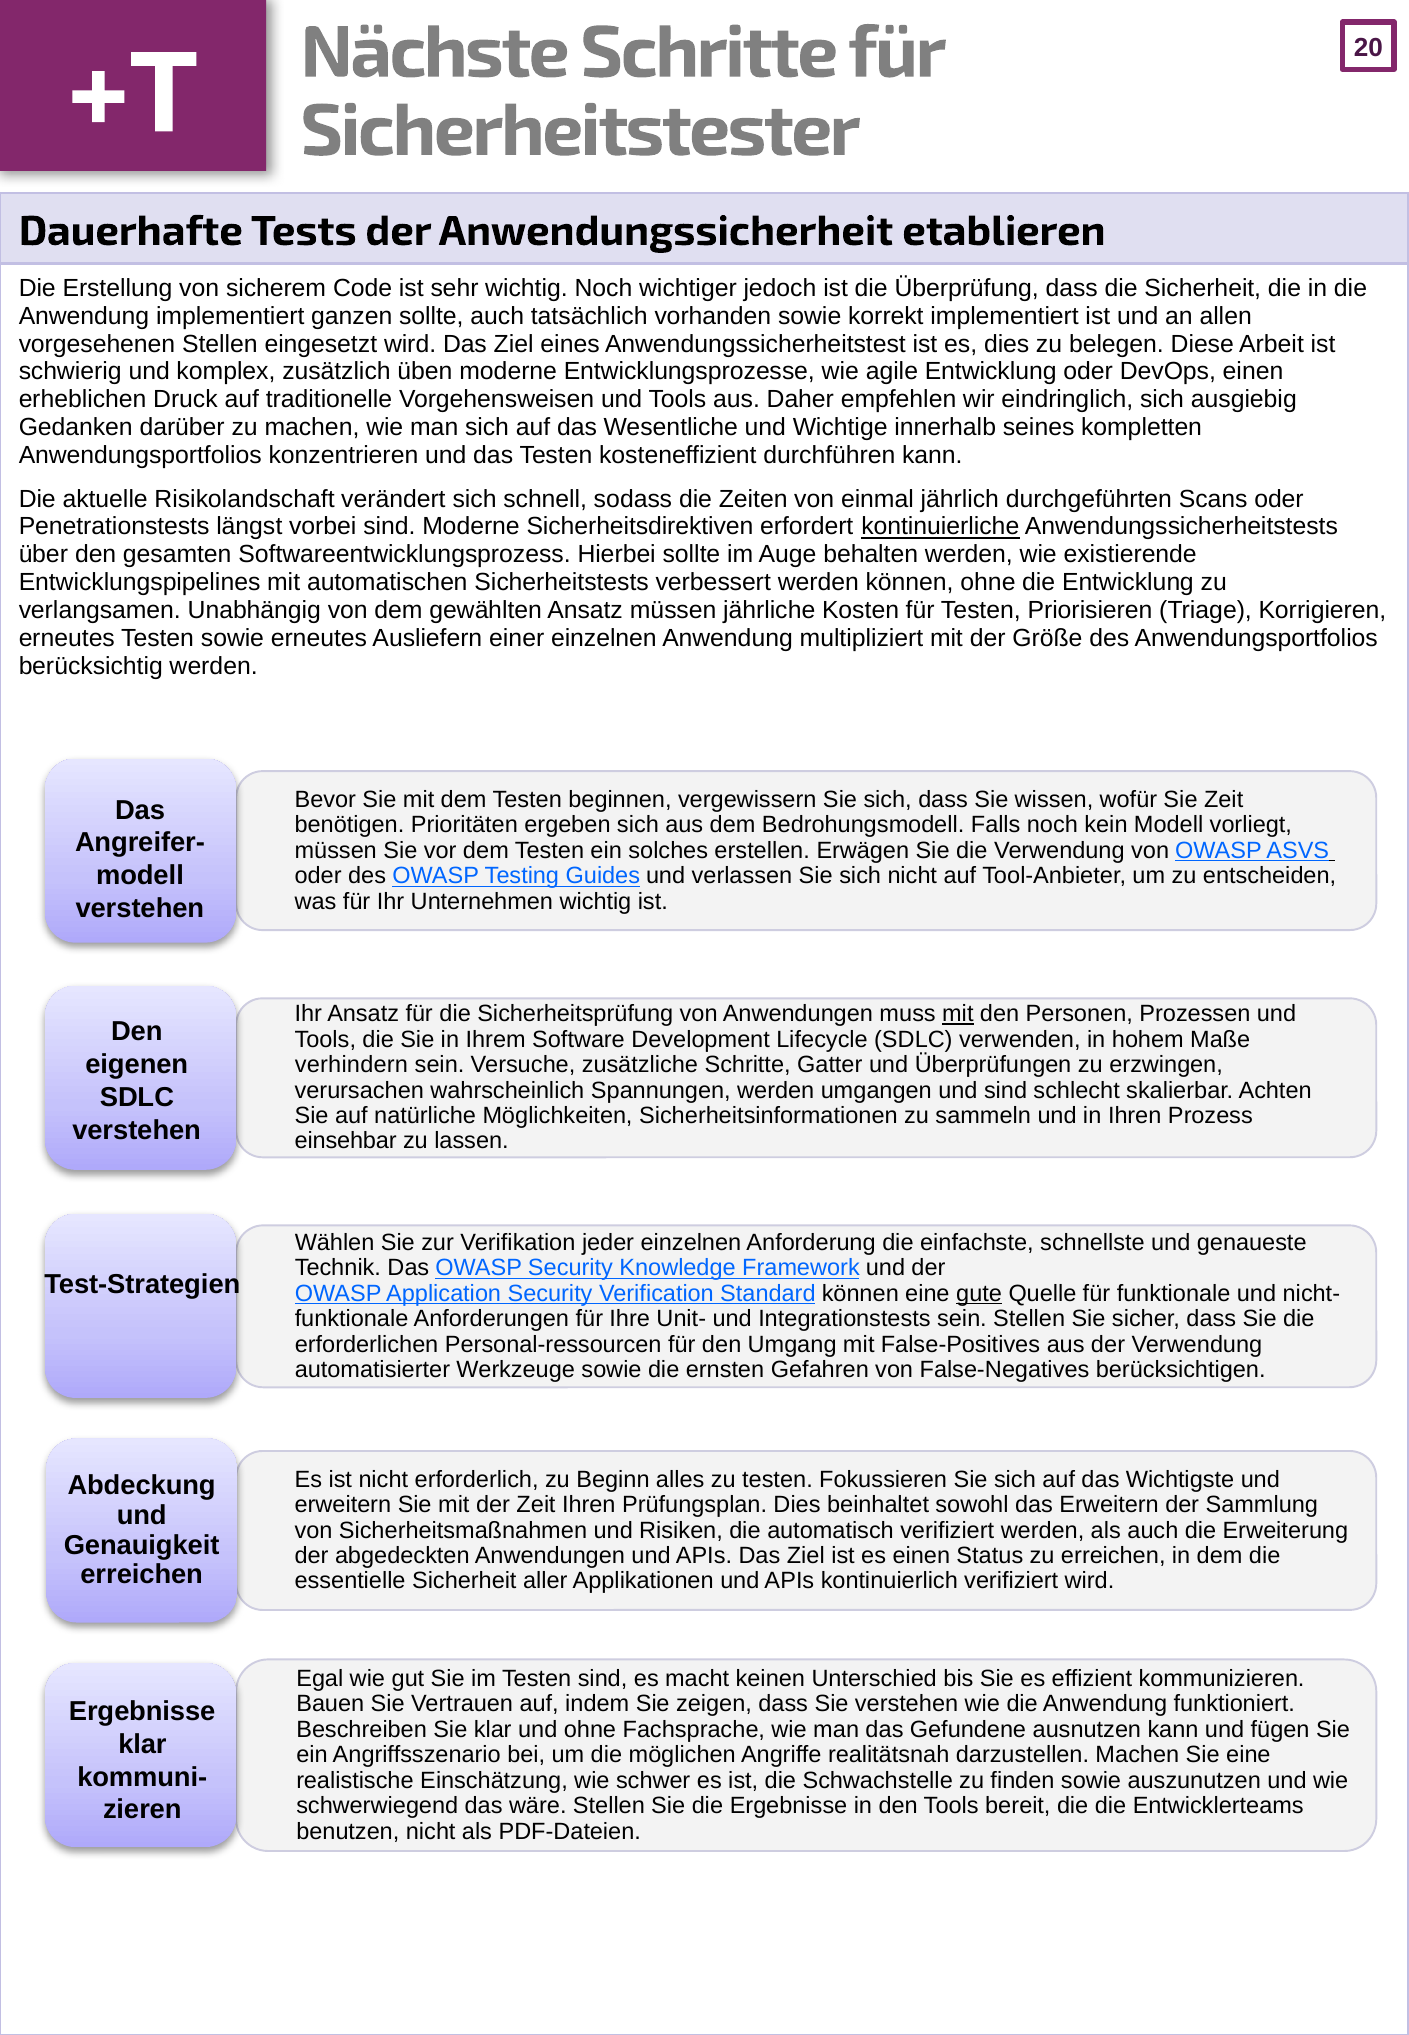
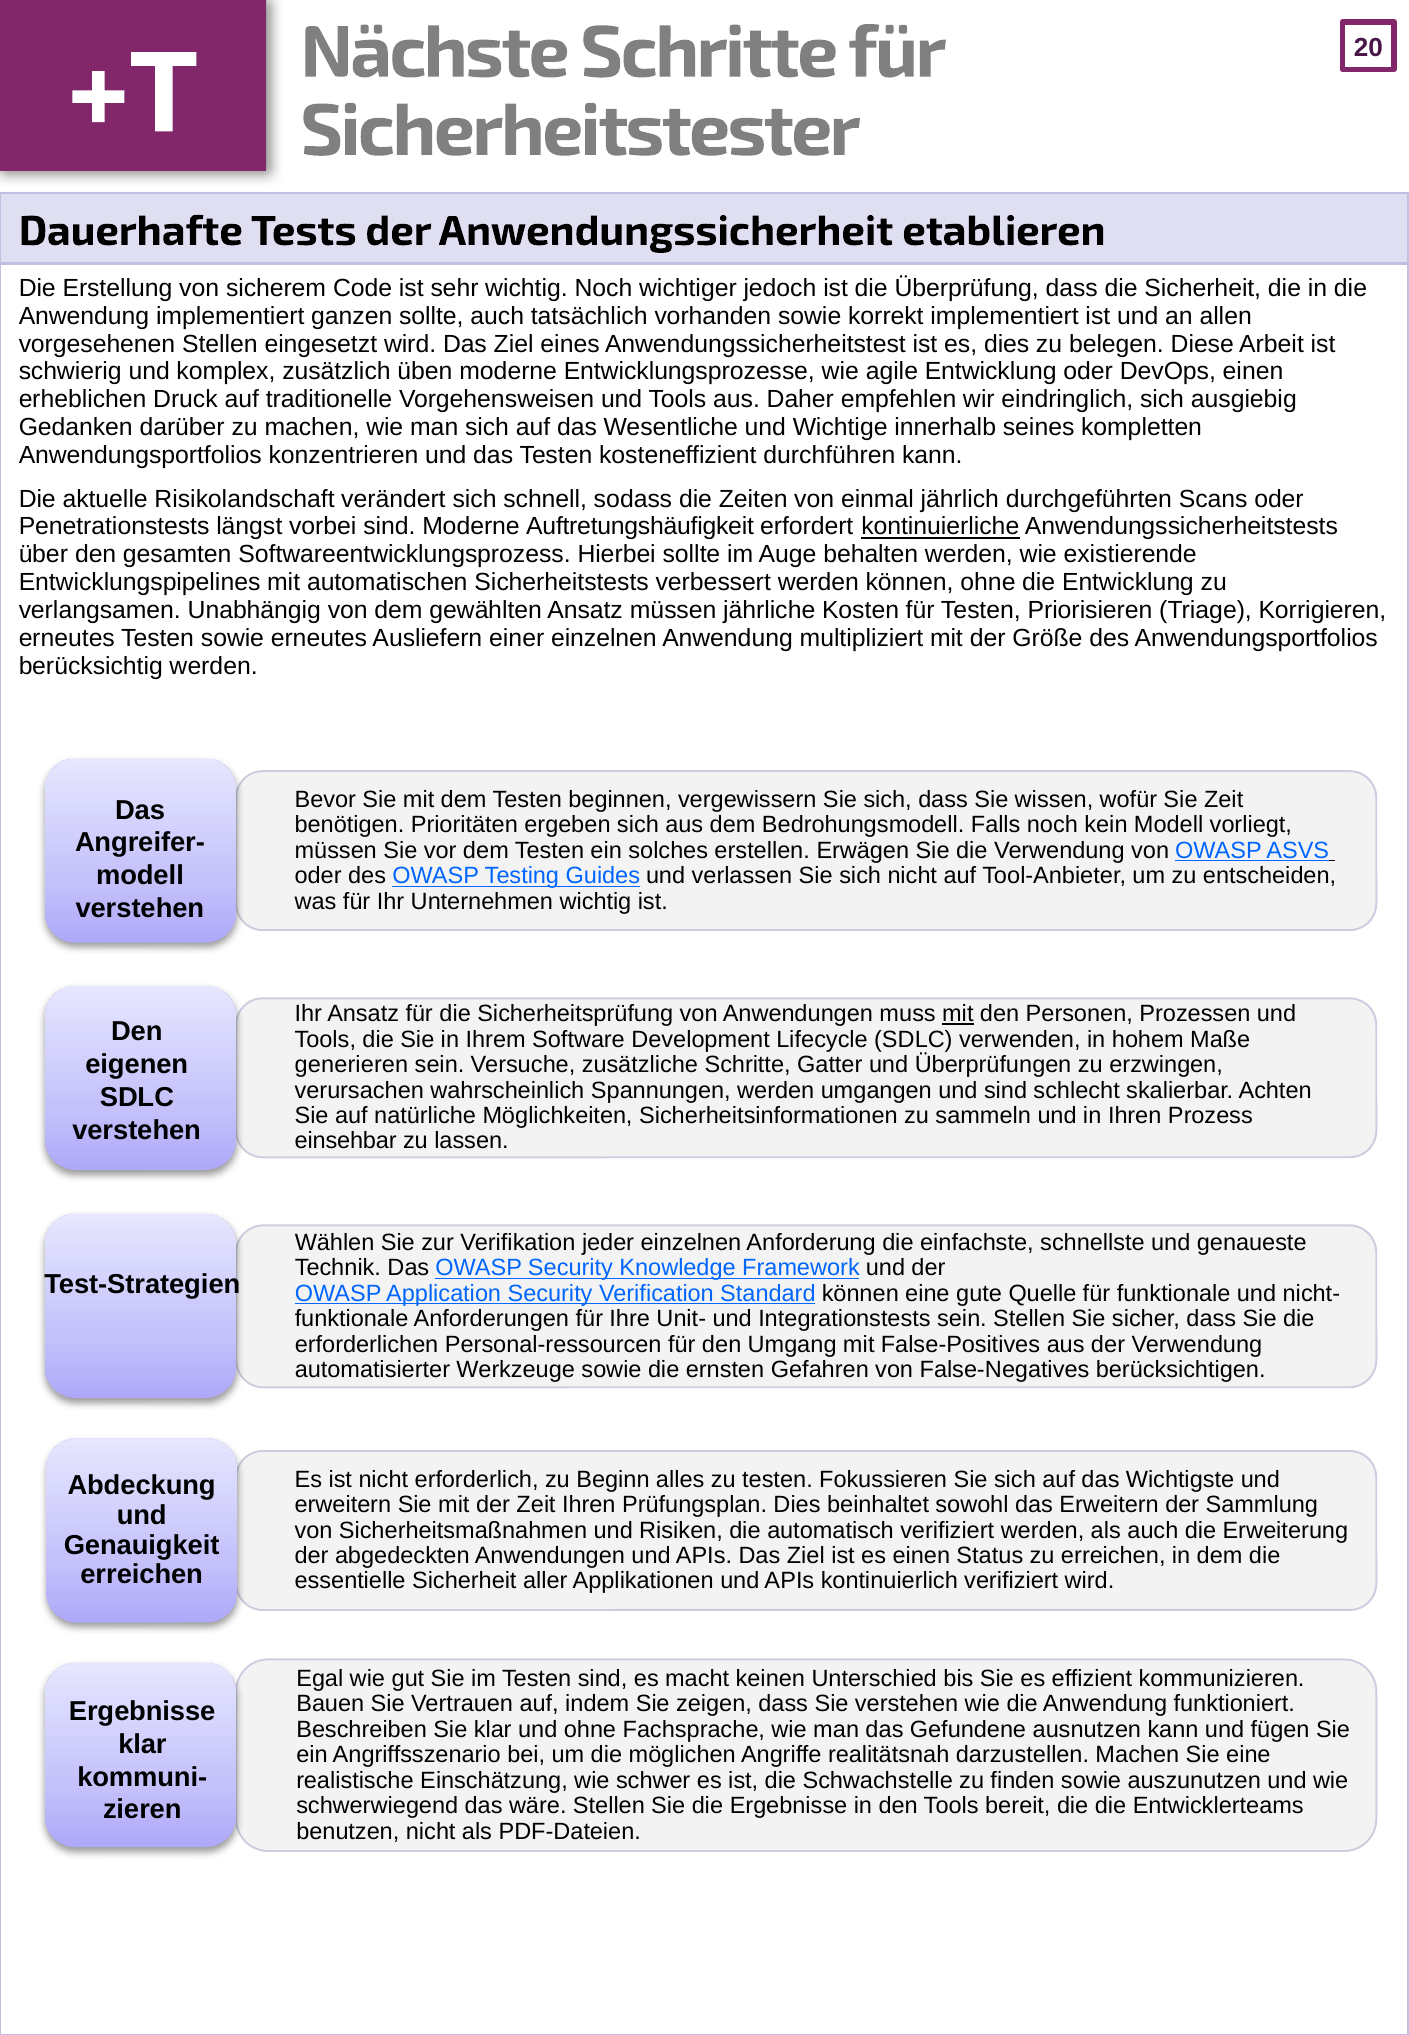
Sicherheitsdirektiven: Sicherheitsdirektiven -> Auftretungshäufigkeit
verhindern: verhindern -> generieren
gute underline: present -> none
